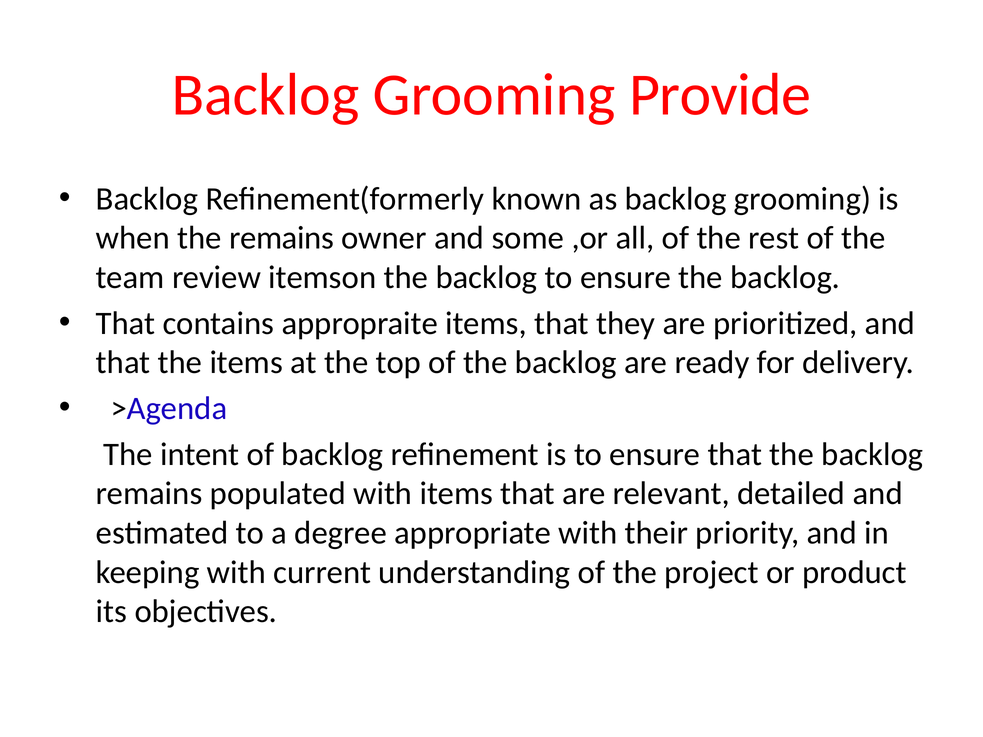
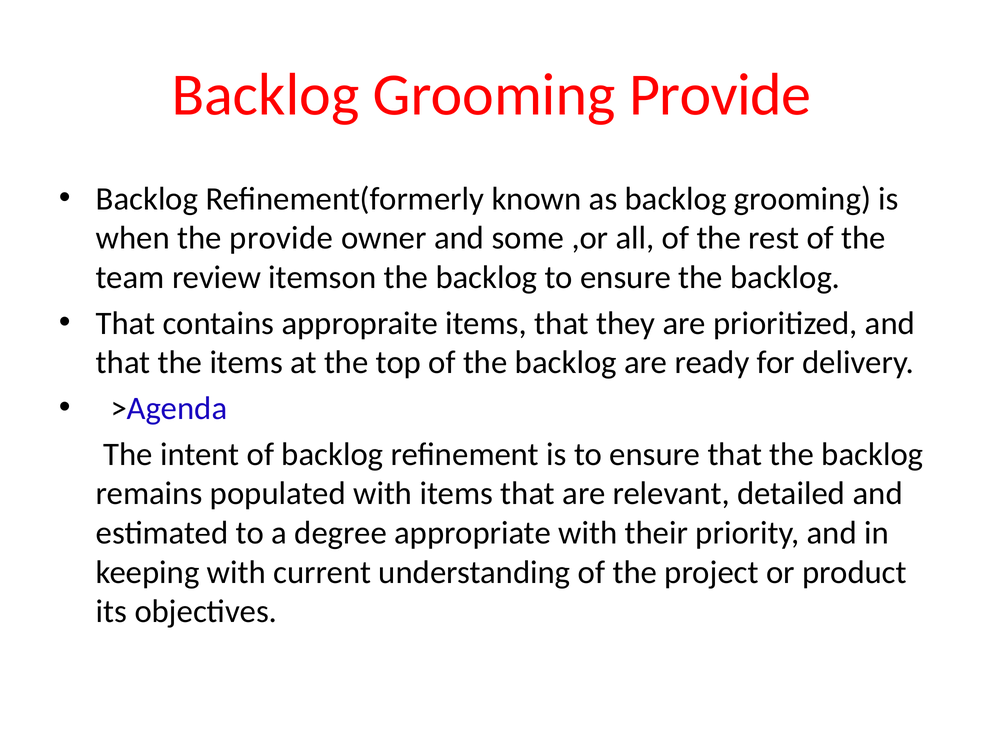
the remains: remains -> provide
